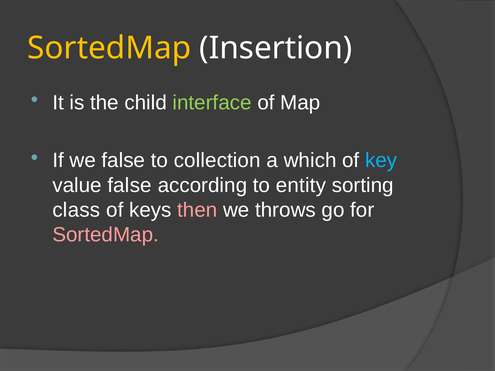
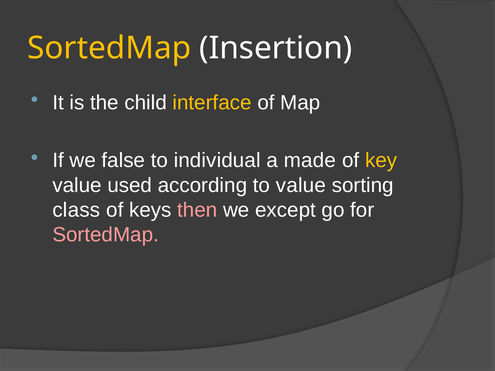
interface colour: light green -> yellow
collection: collection -> individual
which: which -> made
key colour: light blue -> yellow
value false: false -> used
to entity: entity -> value
throws: throws -> except
